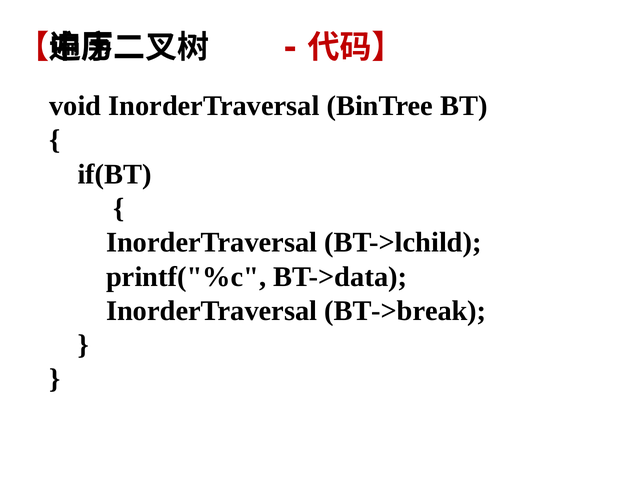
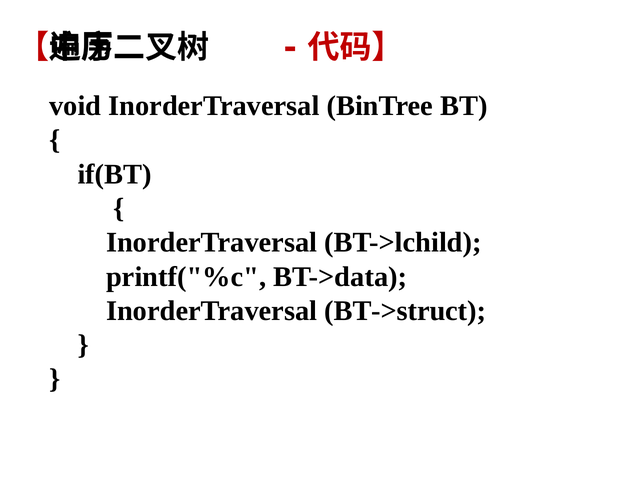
BT->break: BT->break -> BT->struct
